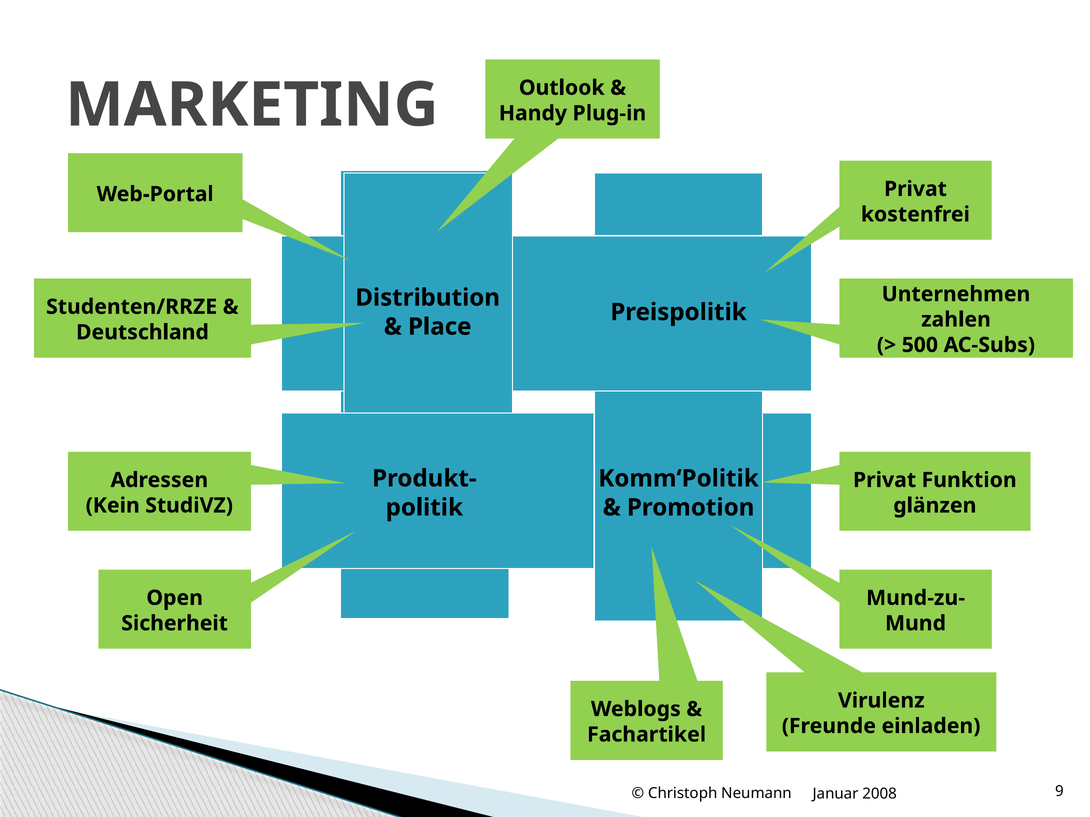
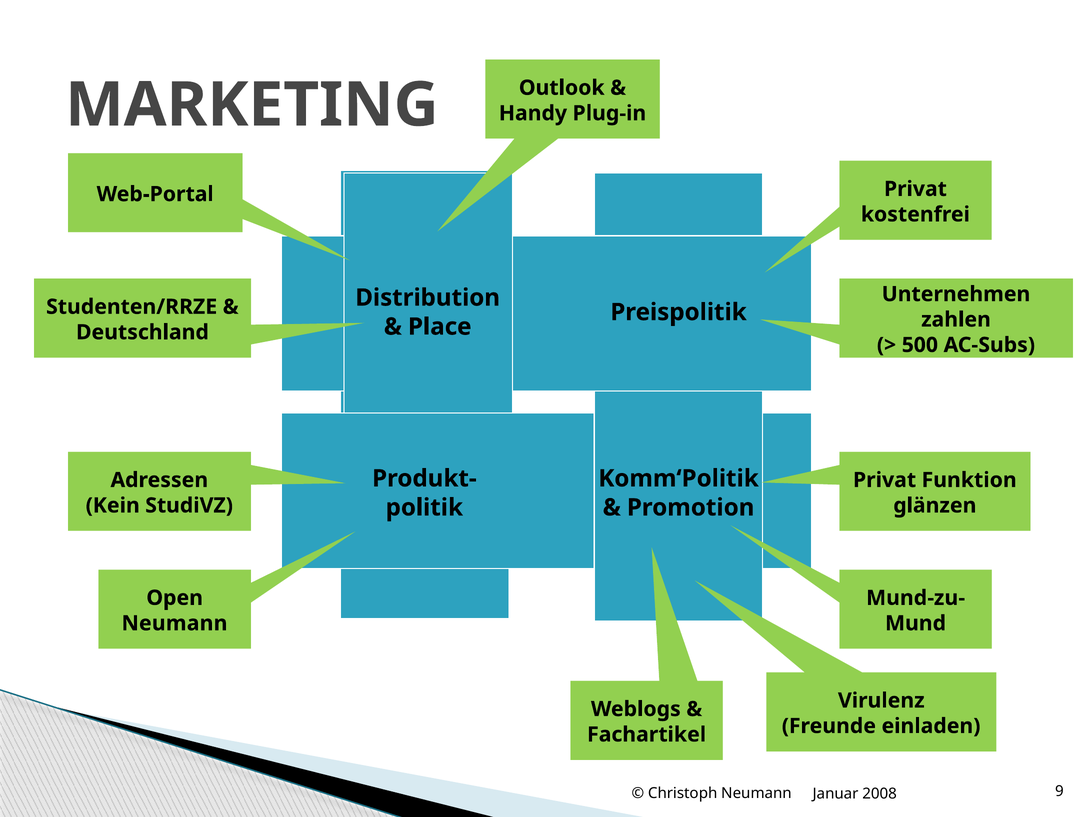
Sicherheit at (175, 624): Sicherheit -> Neumann
